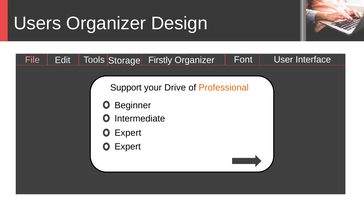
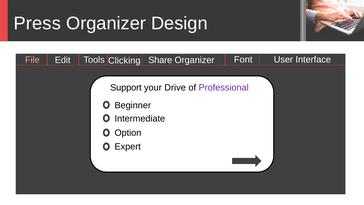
Users: Users -> Press
Firstly: Firstly -> Share
Storage: Storage -> Clicking
Professional colour: orange -> purple
Expert at (128, 133): Expert -> Option
